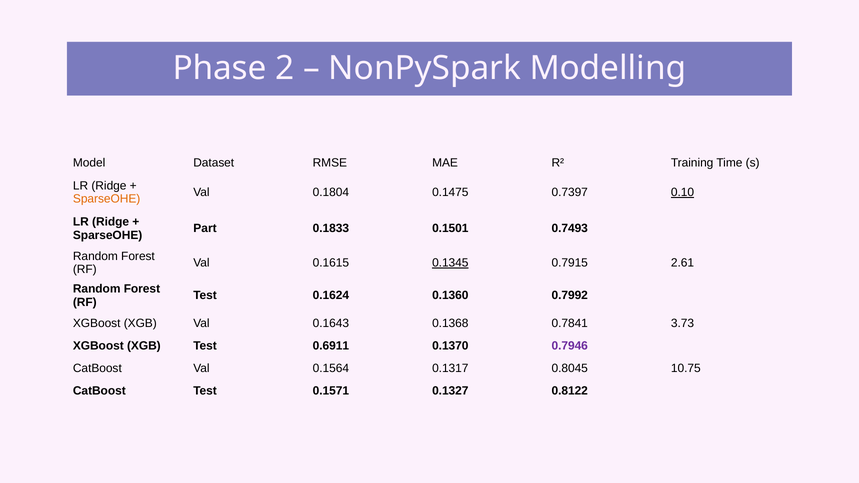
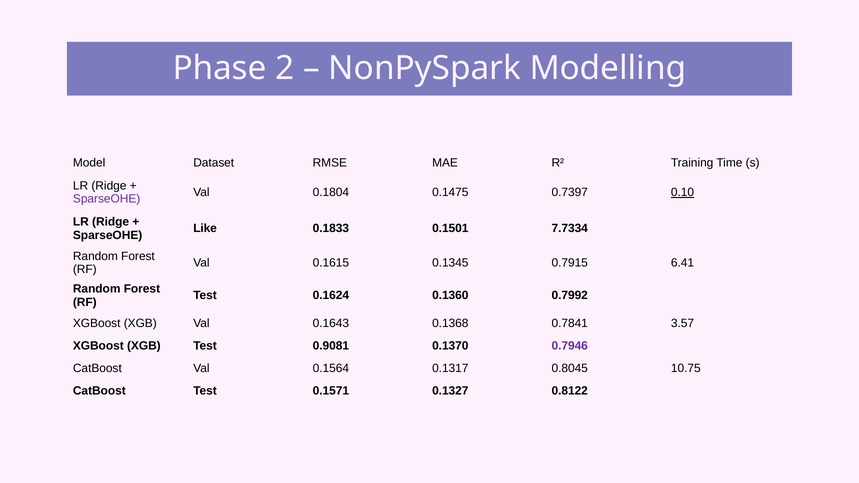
SparseOHE at (107, 199) colour: orange -> purple
Part: Part -> Like
0.7493: 0.7493 -> 7.7334
0.1345 underline: present -> none
2.61: 2.61 -> 6.41
3.73: 3.73 -> 3.57
0.6911: 0.6911 -> 0.9081
